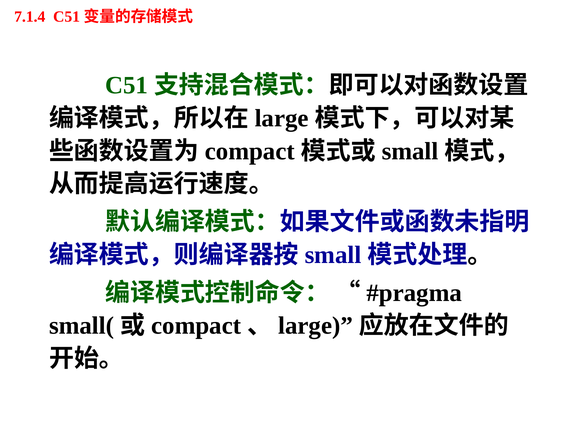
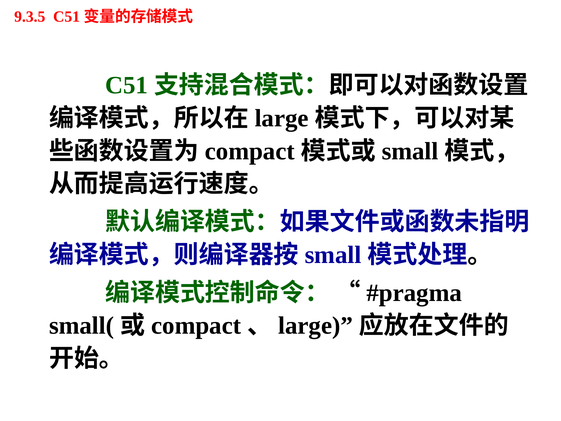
7.1.4: 7.1.4 -> 9.3.5
